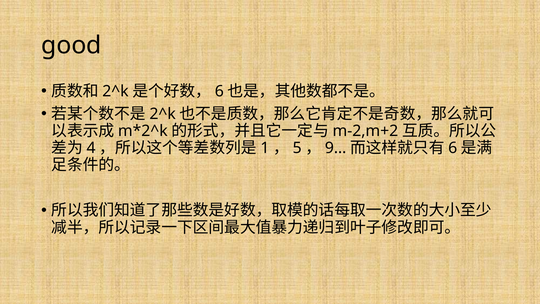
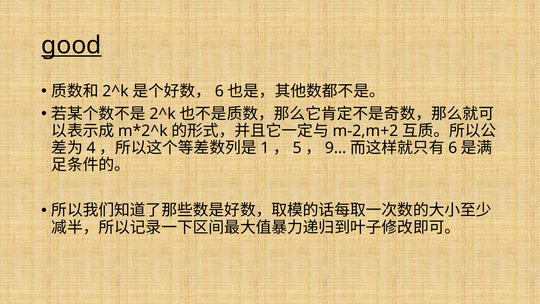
good underline: none -> present
